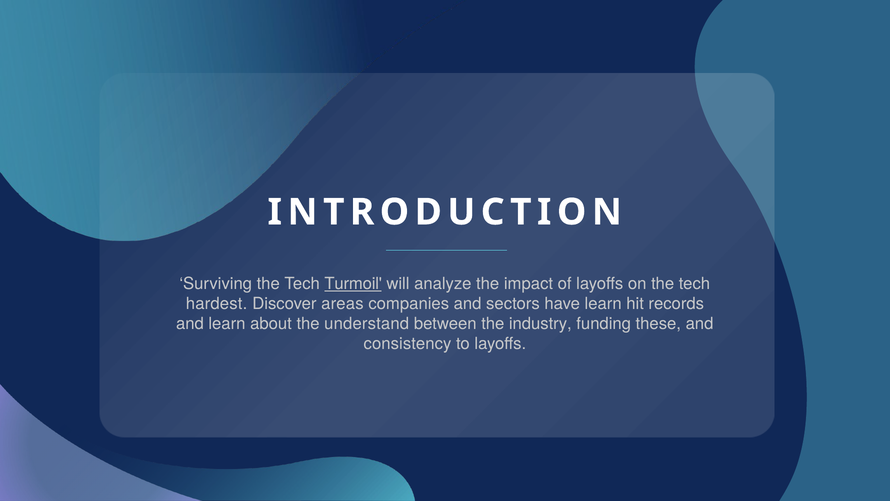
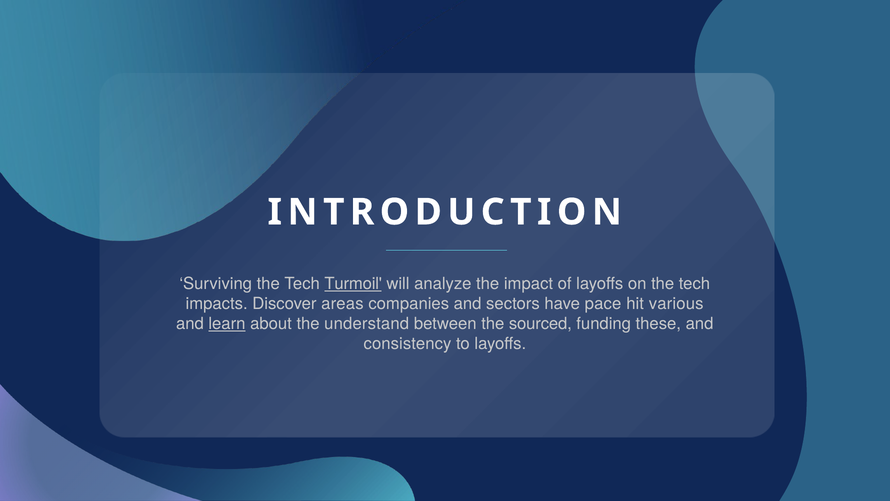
hardest: hardest -> impacts
have learn: learn -> pace
records: records -> various
learn at (227, 324) underline: none -> present
industry: industry -> sourced
